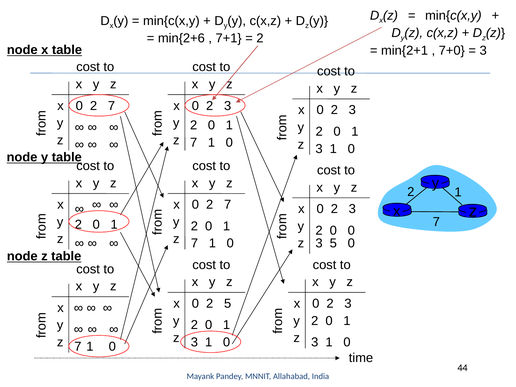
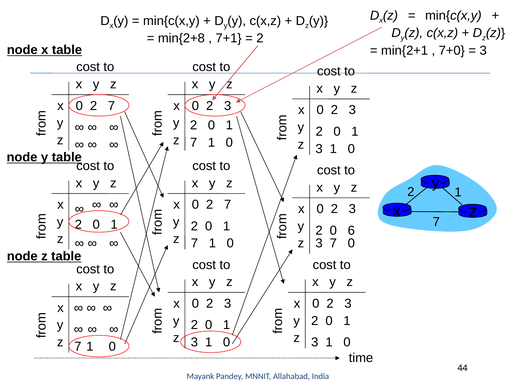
min{2+6: min{2+6 -> min{2+8
0 0: 0 -> 6
3 5: 5 -> 7
5 at (228, 304): 5 -> 3
